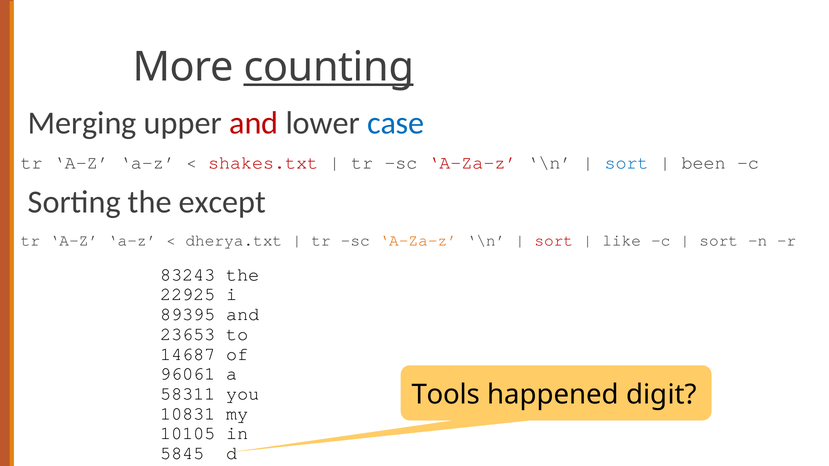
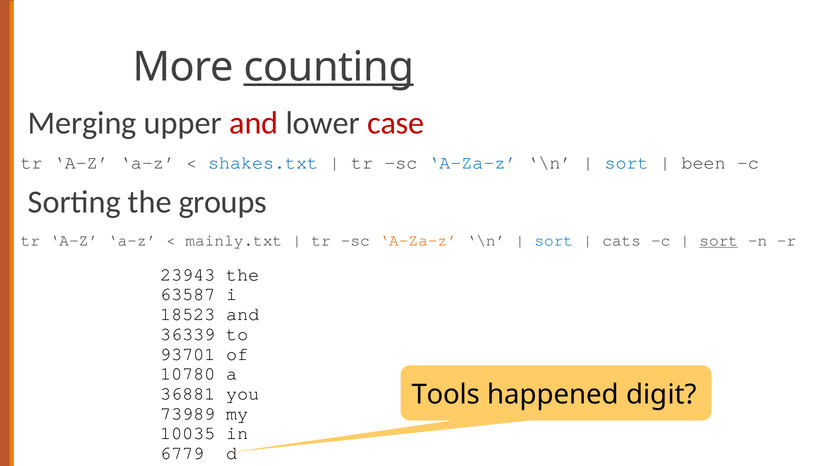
case colour: blue -> red
shakes.txt colour: red -> blue
A-Za-z at (472, 163) colour: red -> blue
except: except -> groups
dherya.txt: dherya.txt -> mainly.txt
sort at (554, 241) colour: red -> blue
like: like -> cats
sort at (719, 241) underline: none -> present
83243: 83243 -> 23943
22925: 22925 -> 63587
89395: 89395 -> 18523
23653: 23653 -> 36339
14687: 14687 -> 93701
96061: 96061 -> 10780
58311: 58311 -> 36881
10831: 10831 -> 73989
10105: 10105 -> 10035
5845: 5845 -> 6779
